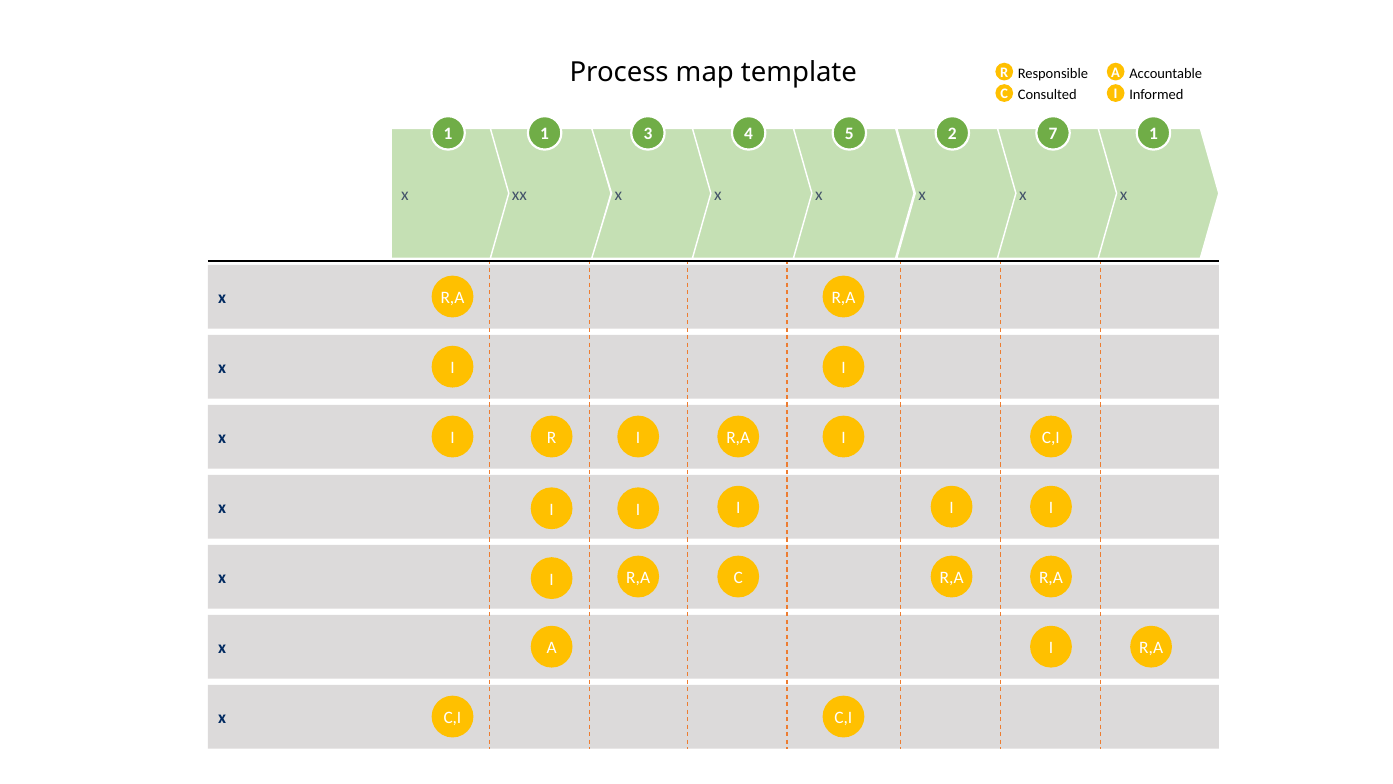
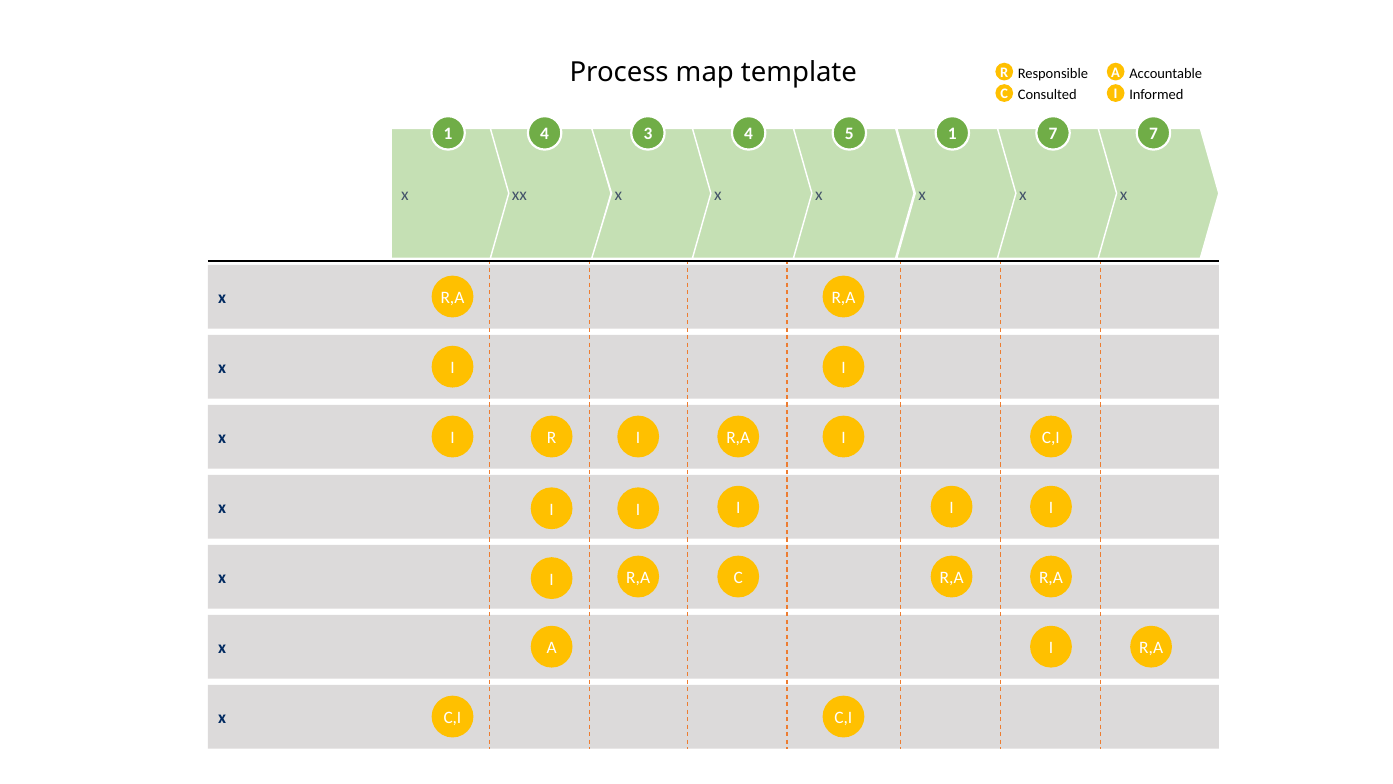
1 1: 1 -> 4
5 2: 2 -> 1
7 1: 1 -> 7
